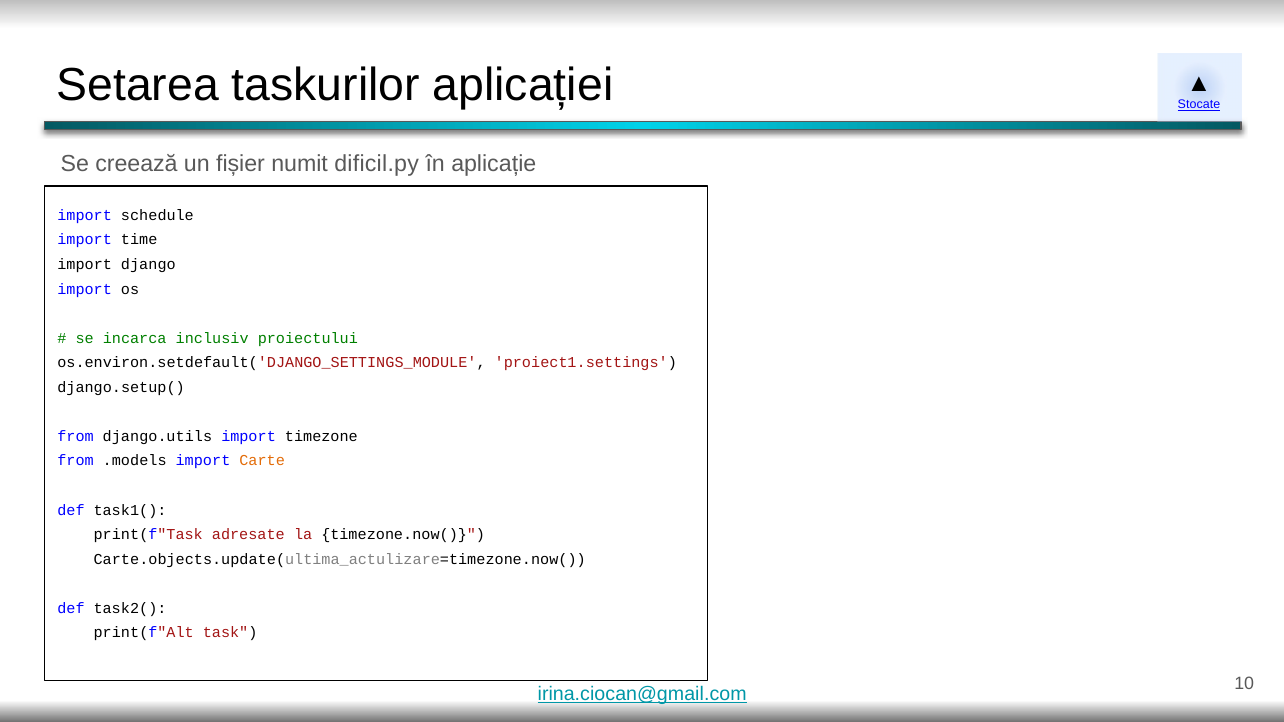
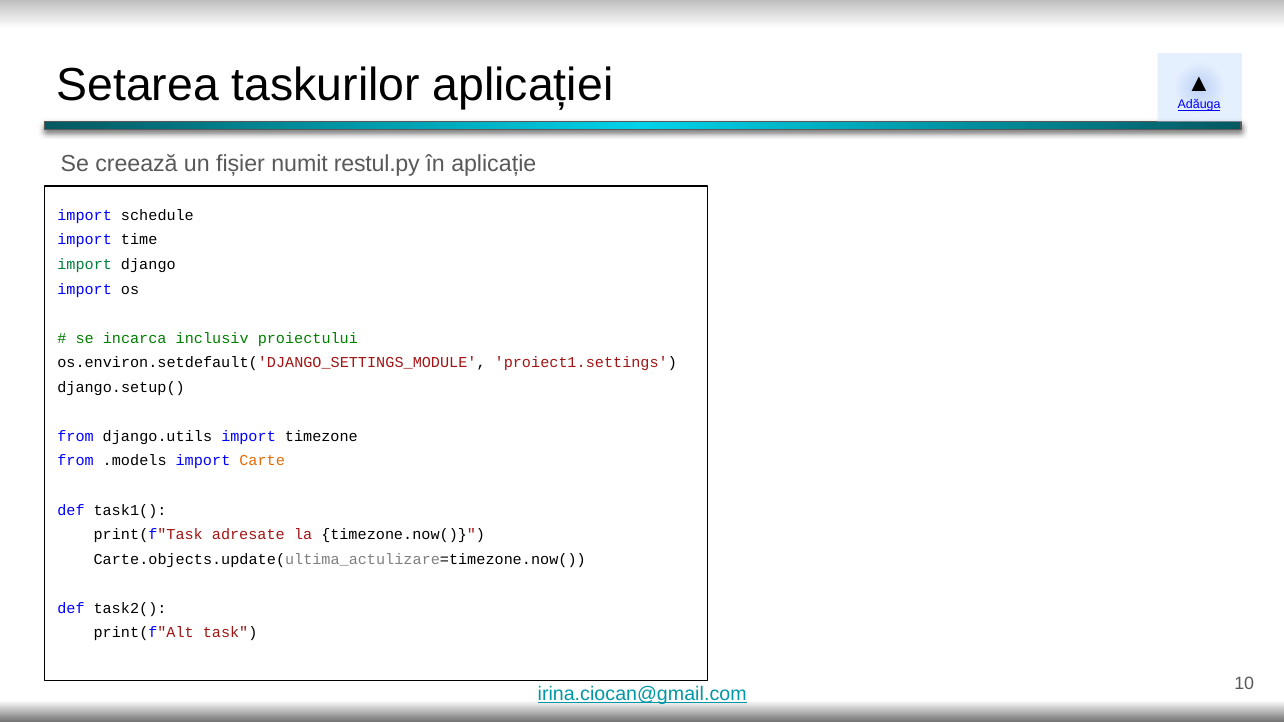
Stocate: Stocate -> Adăuga
dificil.py: dificil.py -> restul.py
import at (85, 265) colour: black -> green
